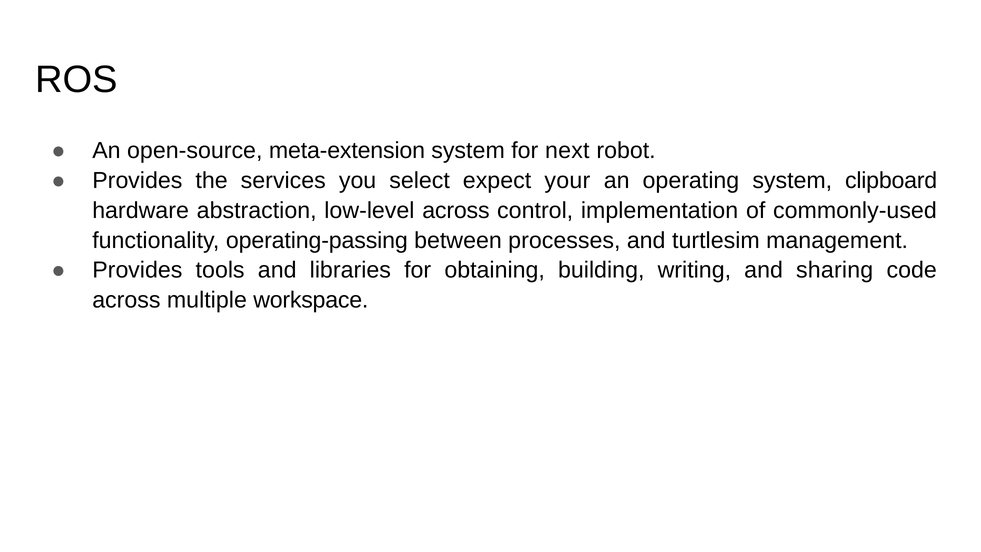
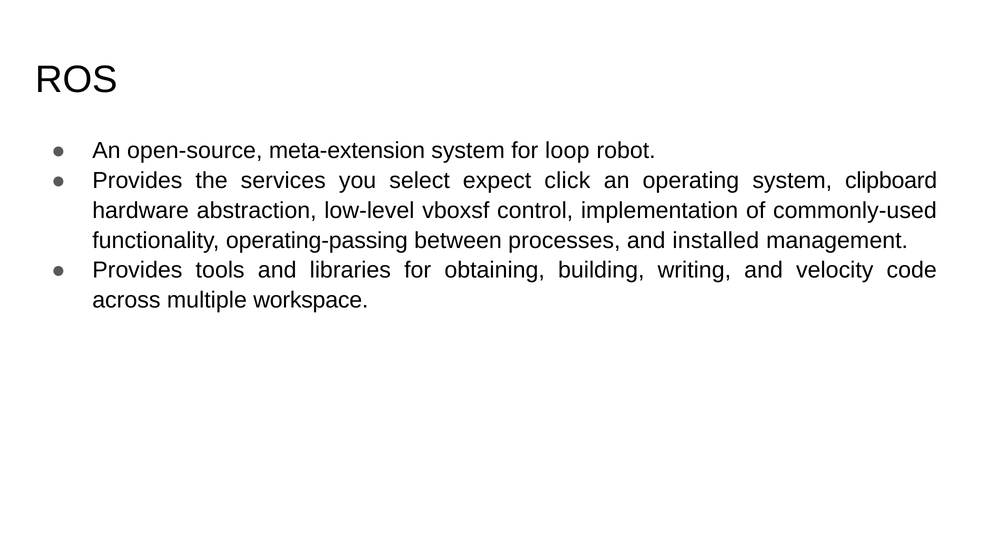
next: next -> loop
your: your -> click
low-level across: across -> vboxsf
turtlesim: turtlesim -> installed
sharing: sharing -> velocity
